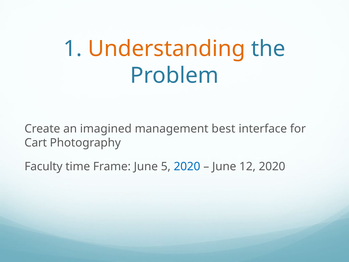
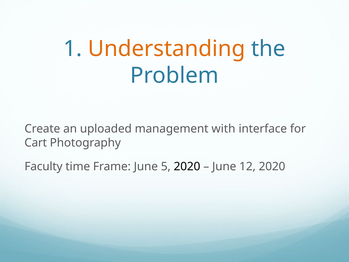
imagined: imagined -> uploaded
best: best -> with
2020 at (187, 166) colour: blue -> black
